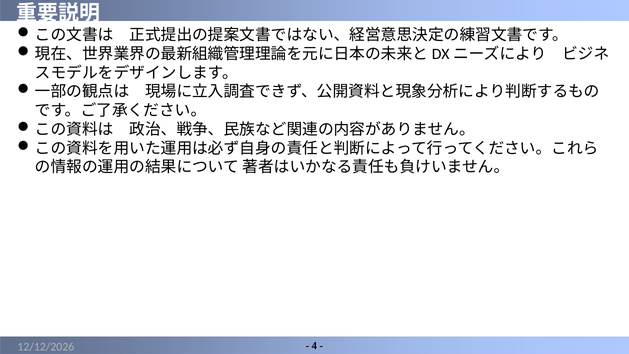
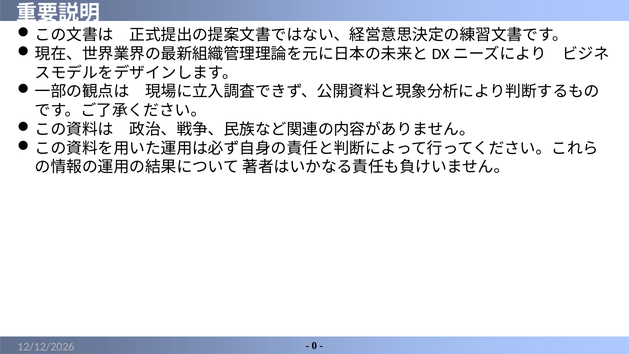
4: 4 -> 0
